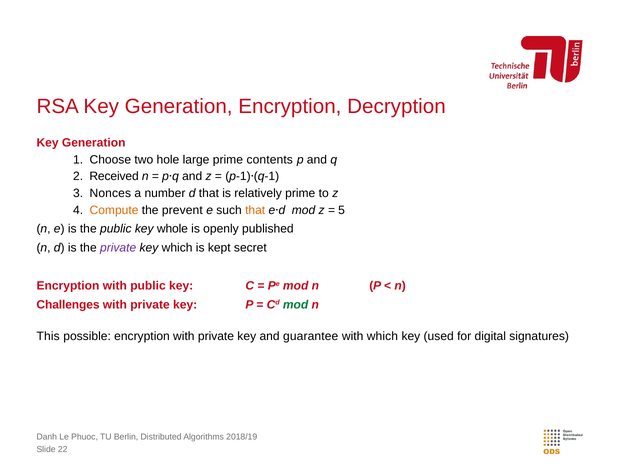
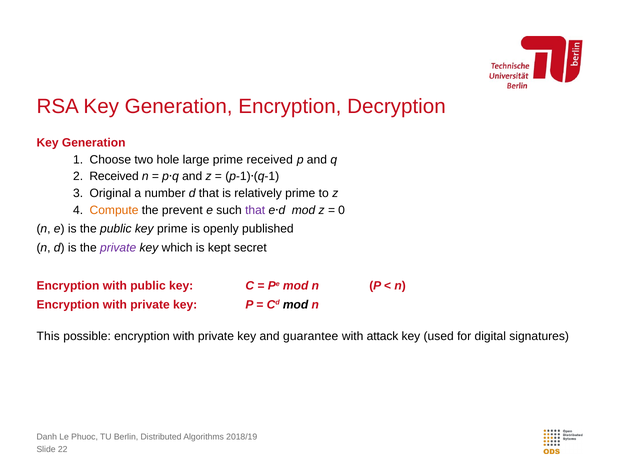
prime contents: contents -> received
Nonces: Nonces -> Original
that at (255, 210) colour: orange -> purple
5: 5 -> 0
key whole: whole -> prime
Challenges at (68, 305): Challenges -> Encryption
mod at (296, 305) colour: green -> black
with which: which -> attack
